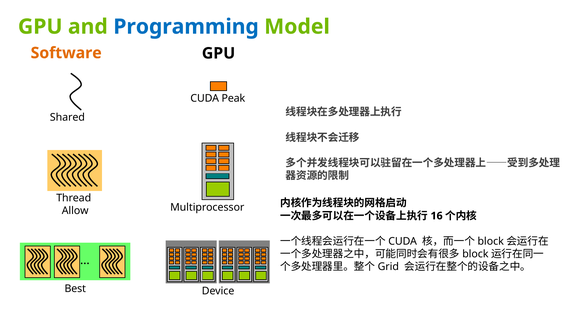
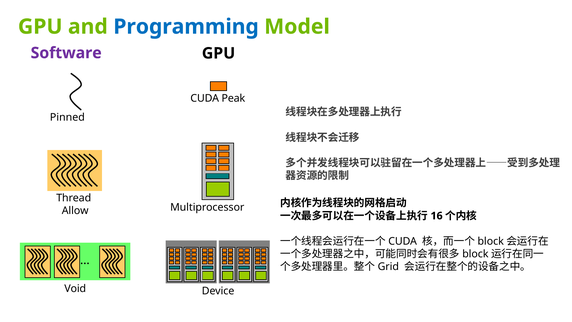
Software colour: orange -> purple
Shared: Shared -> Pinned
Best: Best -> Void
